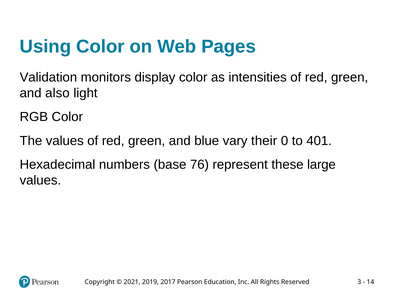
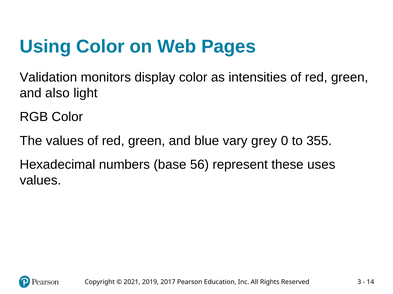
their: their -> grey
401: 401 -> 355
76: 76 -> 56
large: large -> uses
